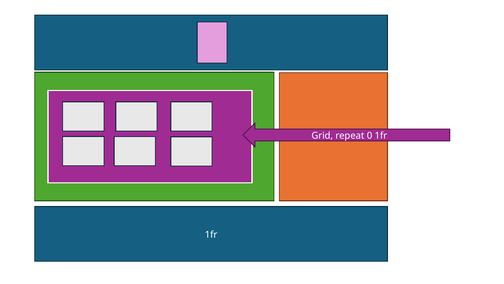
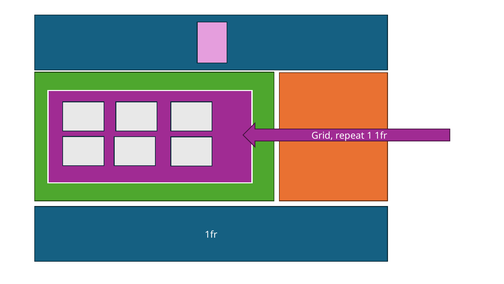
0: 0 -> 1
